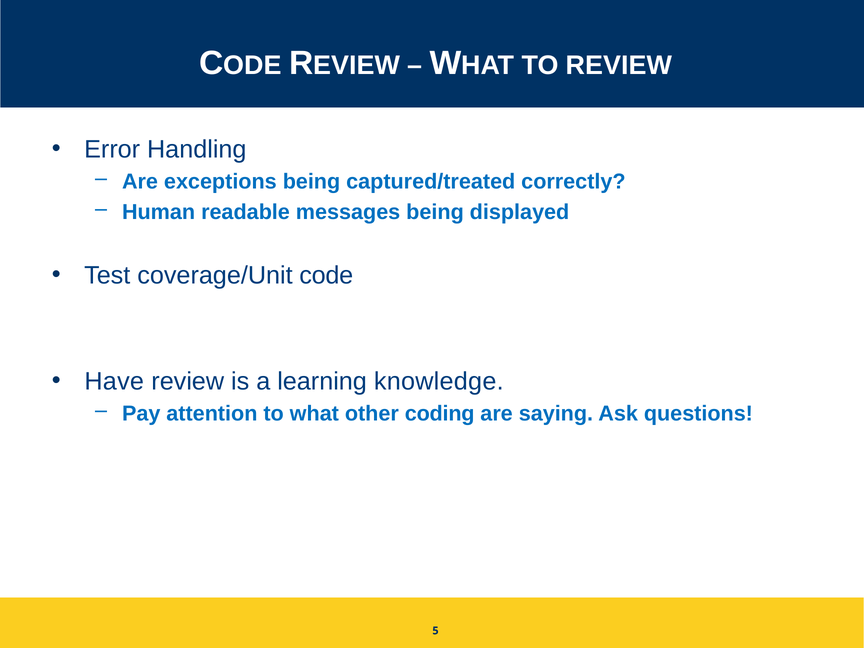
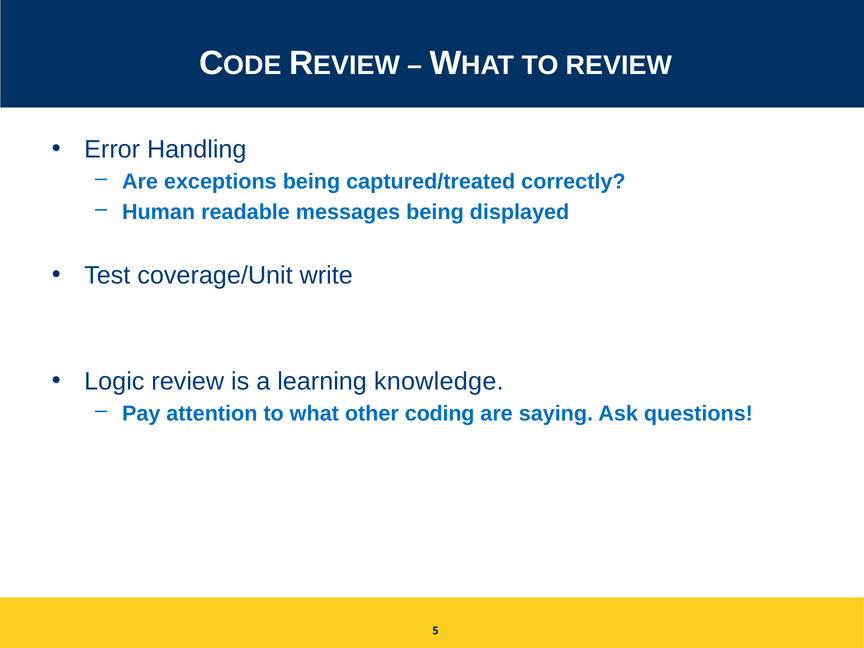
code: code -> write
Have: Have -> Logic
